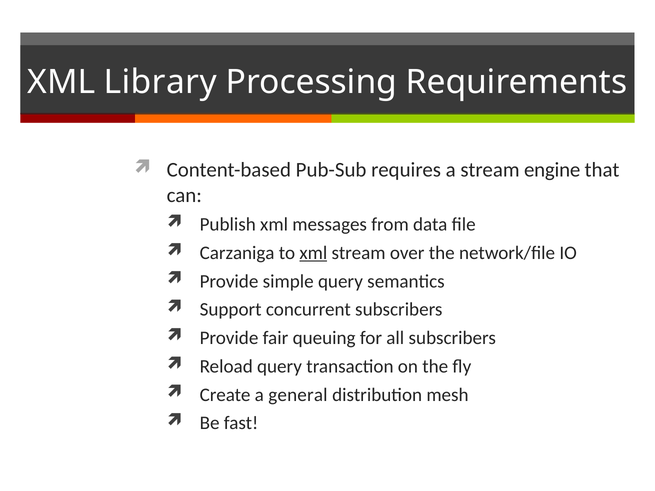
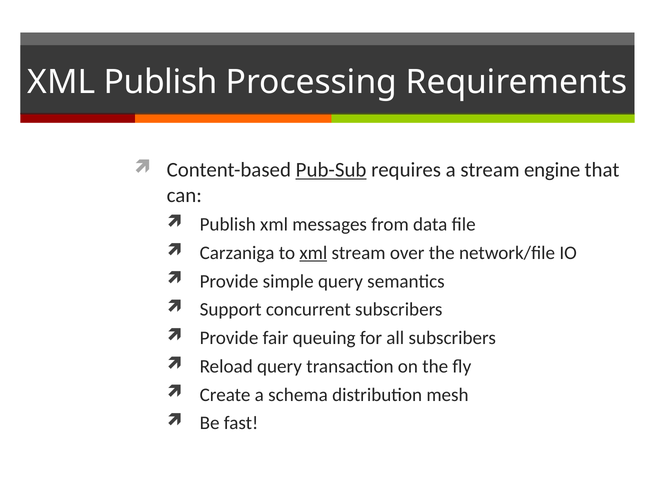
XML Library: Library -> Publish
Pub-Sub underline: none -> present
general: general -> schema
